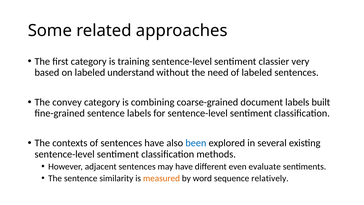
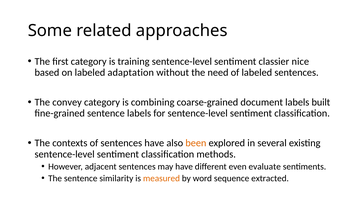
very: very -> nice
understand: understand -> adaptation
been colour: blue -> orange
relatively: relatively -> extracted
